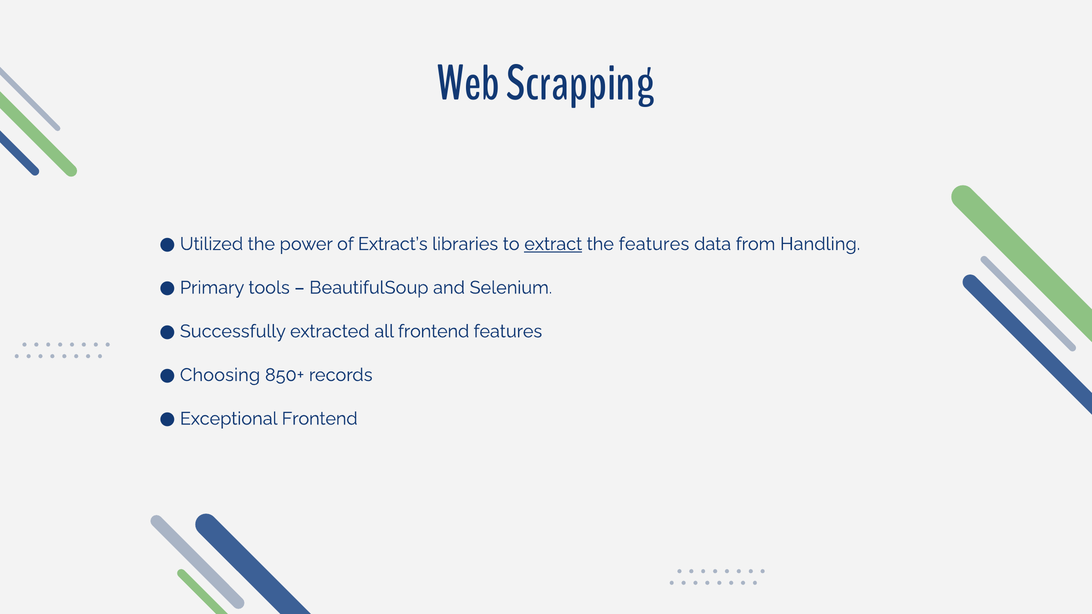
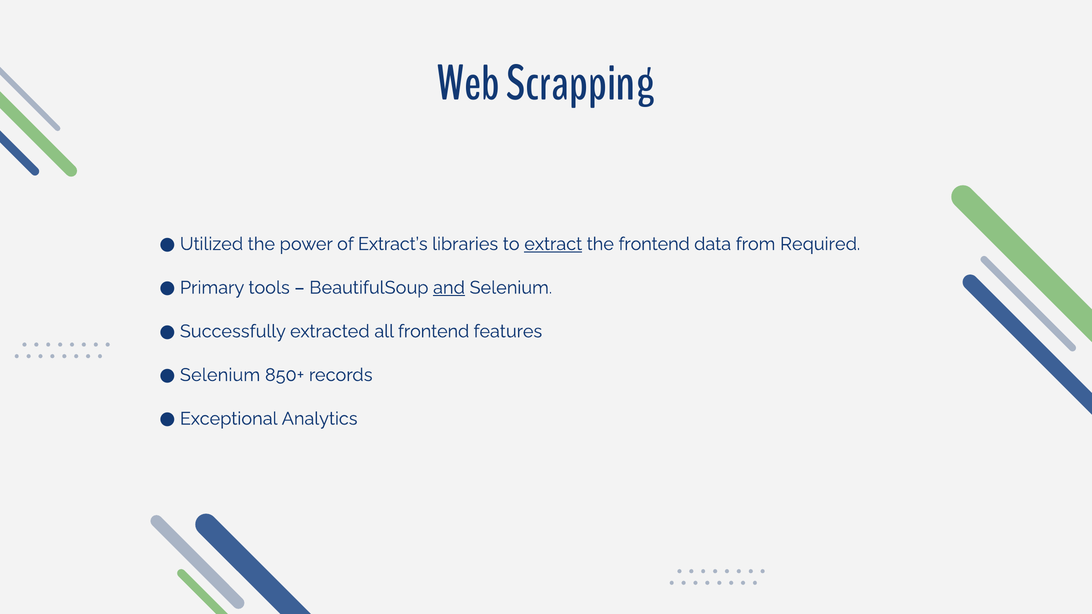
the features: features -> frontend
Handling: Handling -> Required
and underline: none -> present
Choosing at (220, 375): Choosing -> Selenium
Exceptional Frontend: Frontend -> Analytics
